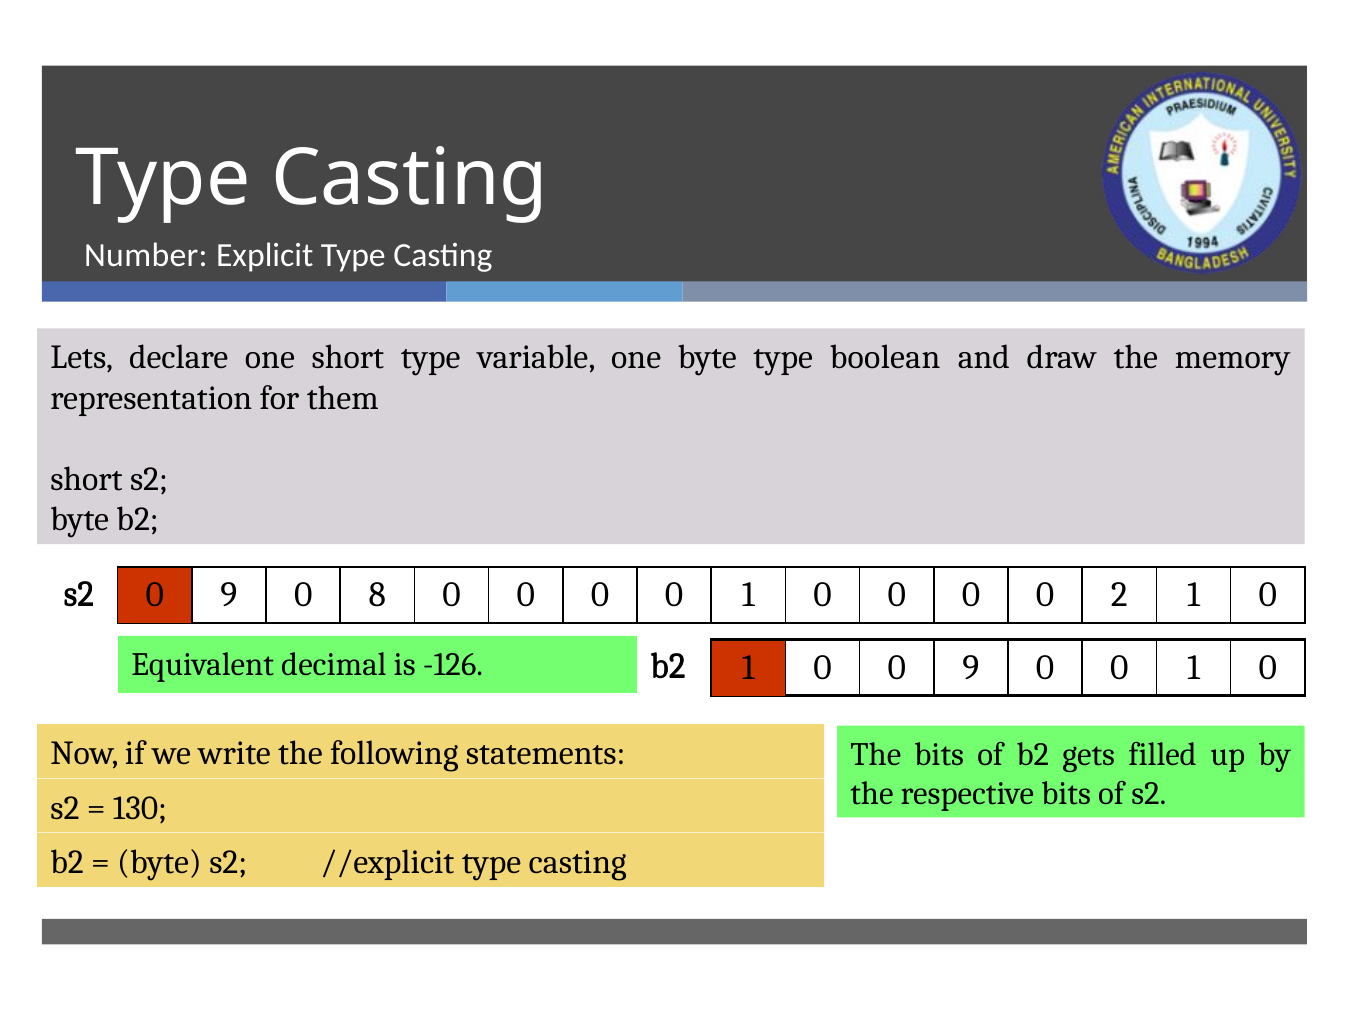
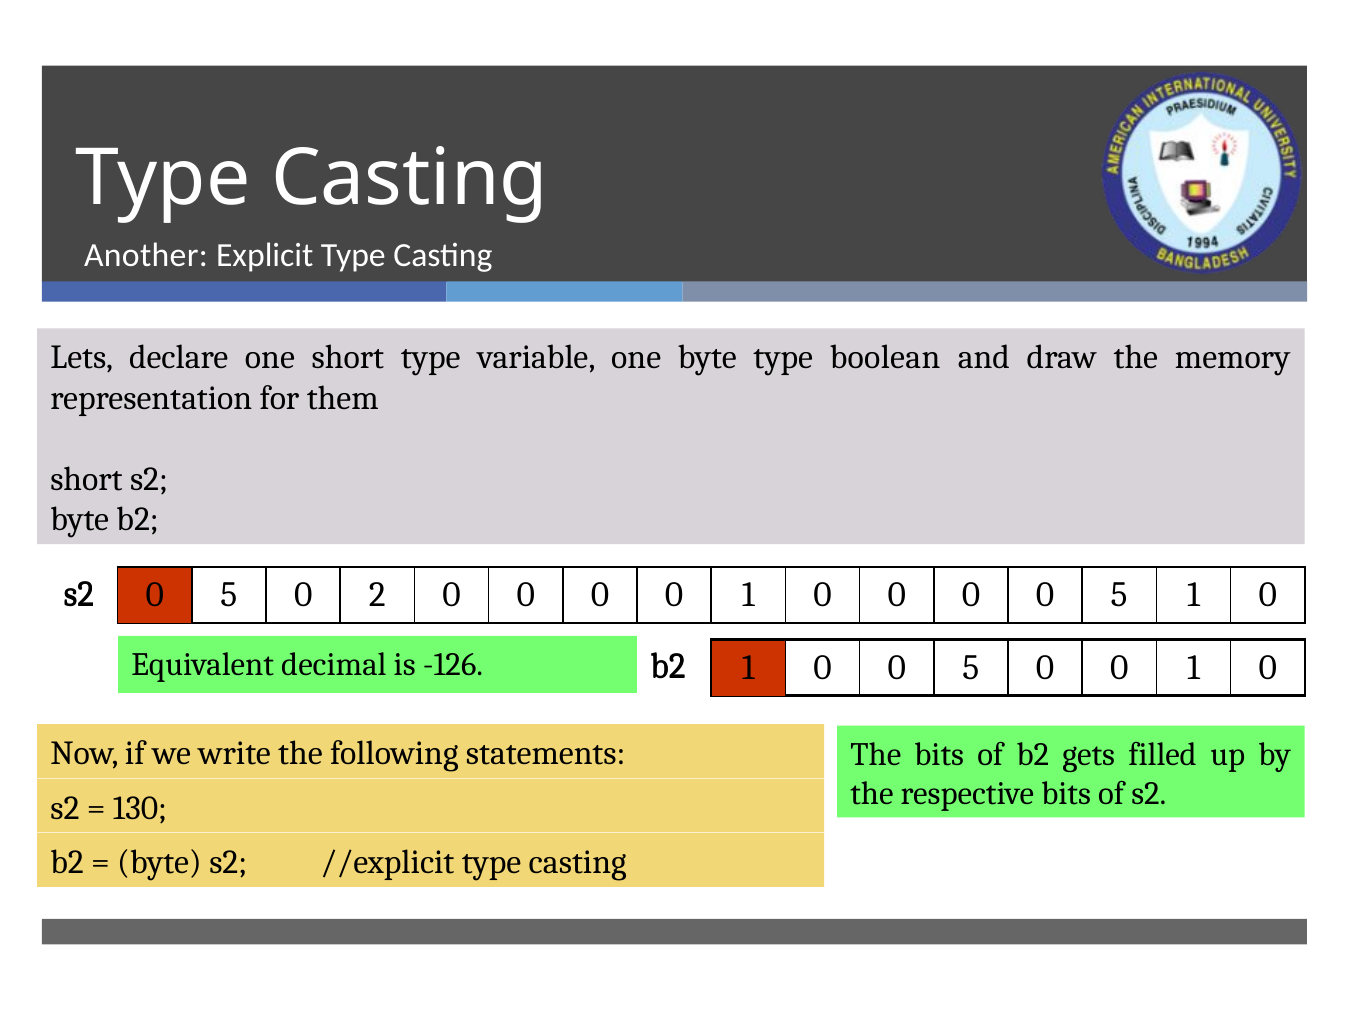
Number: Number -> Another
9 at (229, 595): 9 -> 5
8: 8 -> 2
0 0 0 2: 2 -> 5
1 0 0 9: 9 -> 5
